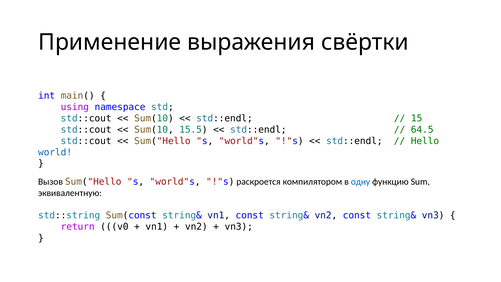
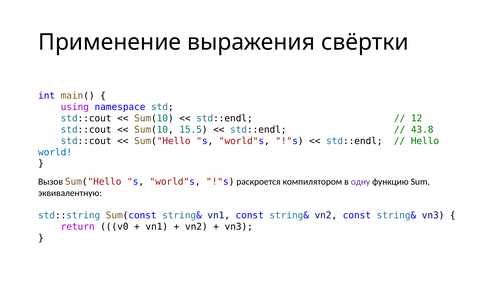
15: 15 -> 12
64.5: 64.5 -> 43.8
одну colour: blue -> purple
